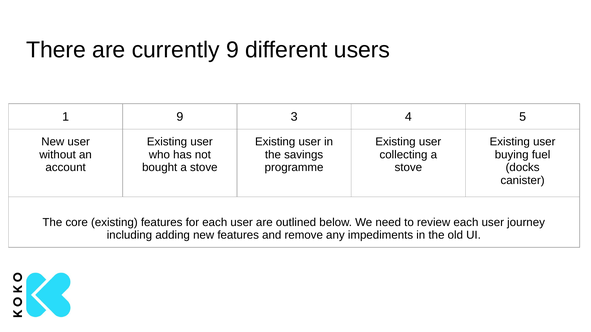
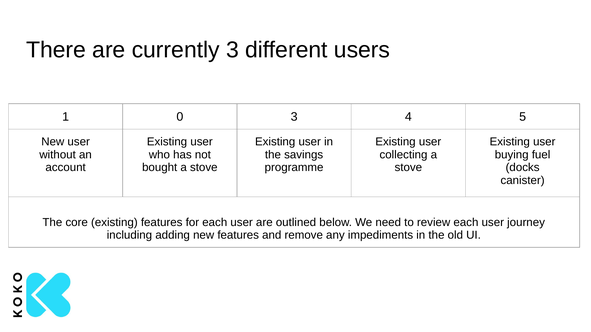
currently 9: 9 -> 3
1 9: 9 -> 0
